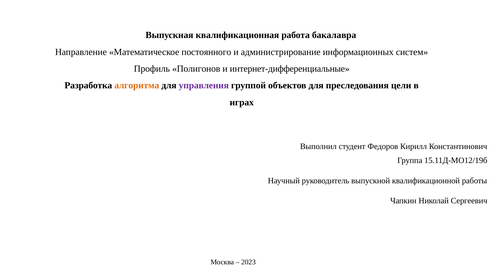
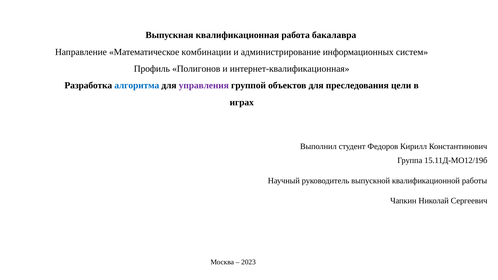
постоянного: постоянного -> комбинации
интернет-дифференциальные: интернет-дифференциальные -> интернет-квалификационная
алгоритма colour: orange -> blue
